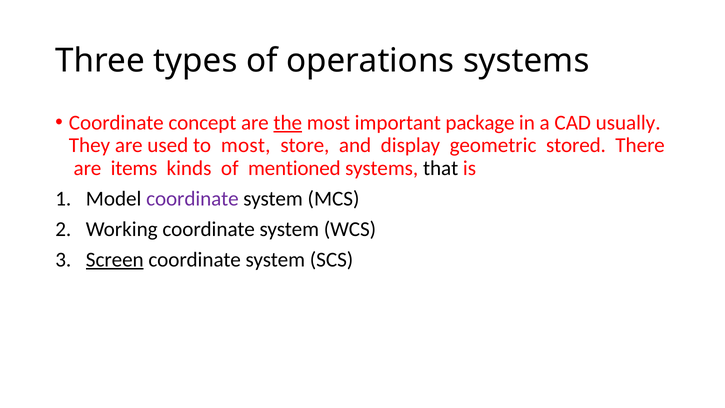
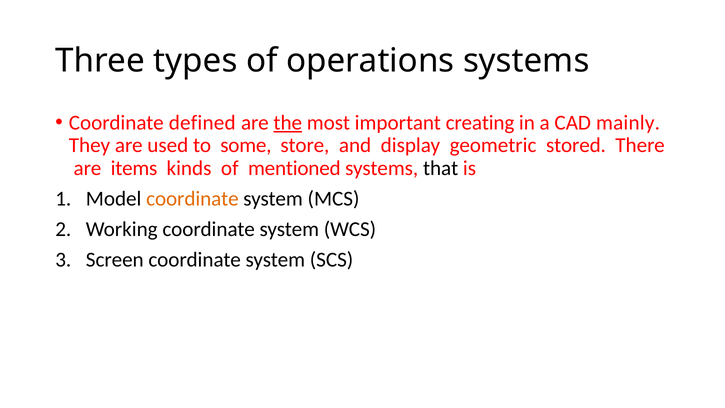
concept: concept -> defined
package: package -> creating
usually: usually -> mainly
to most: most -> some
coordinate at (192, 199) colour: purple -> orange
Screen underline: present -> none
